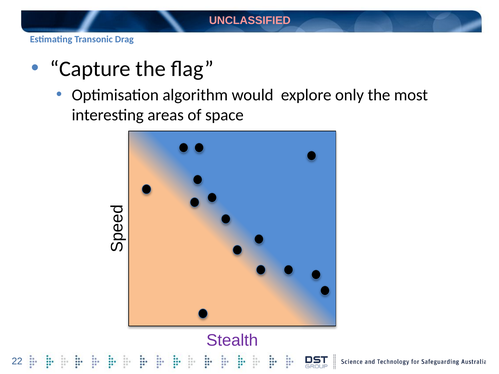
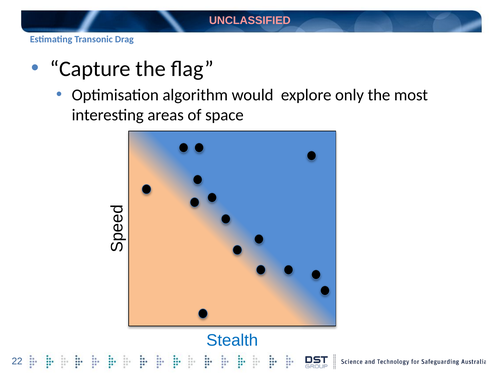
Stealth colour: purple -> blue
